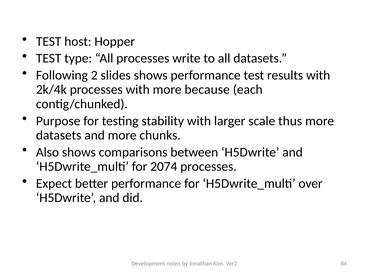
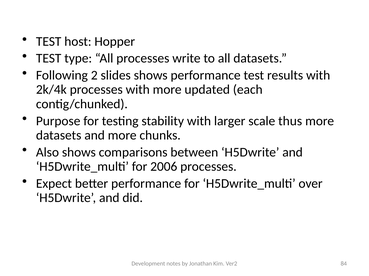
because: because -> updated
2074: 2074 -> 2006
